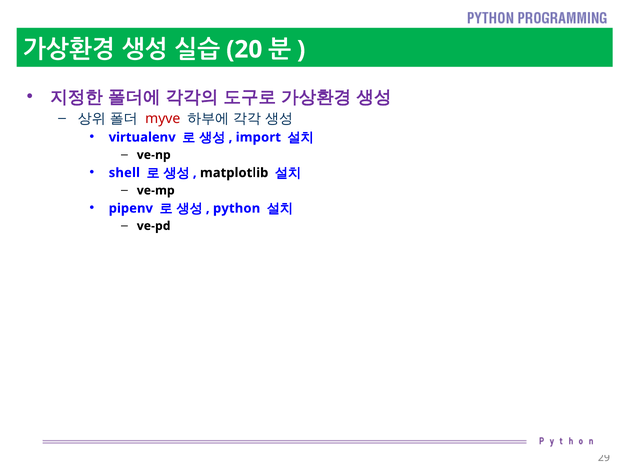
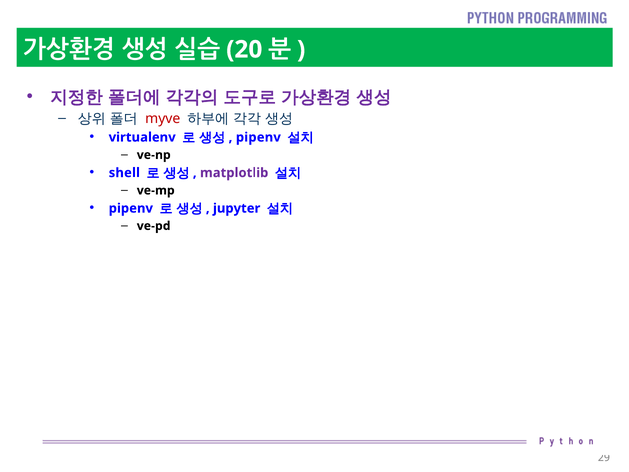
import at (258, 137): import -> pipenv
matplotlib colour: black -> purple
python: python -> jupyter
